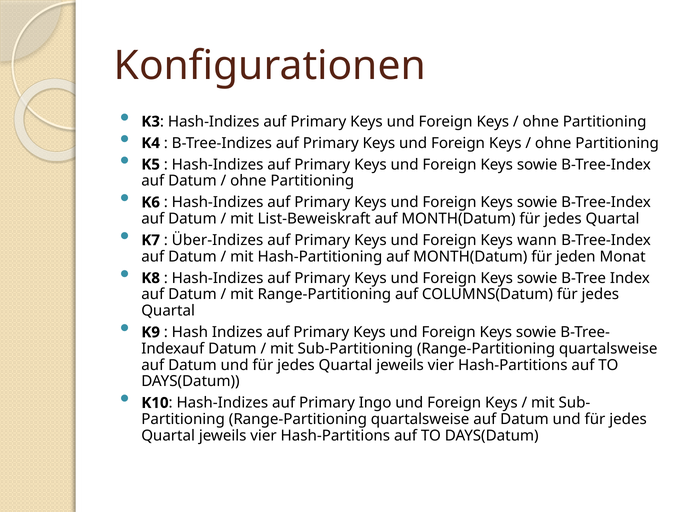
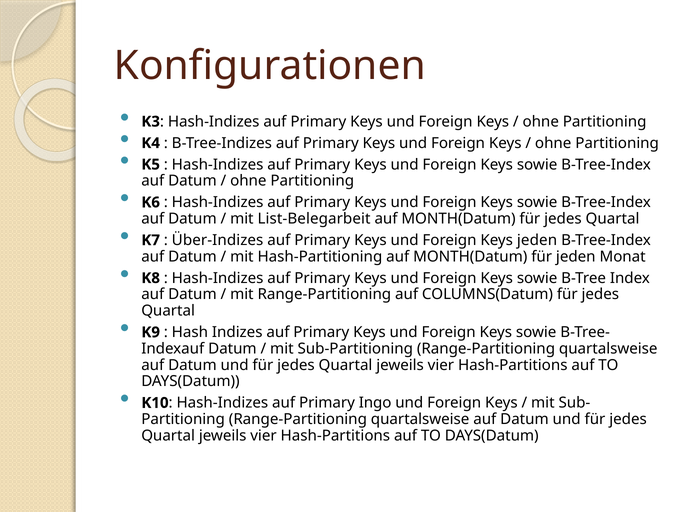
List-Beweiskraft: List-Beweiskraft -> List-Belegarbeit
Keys wann: wann -> jeden
